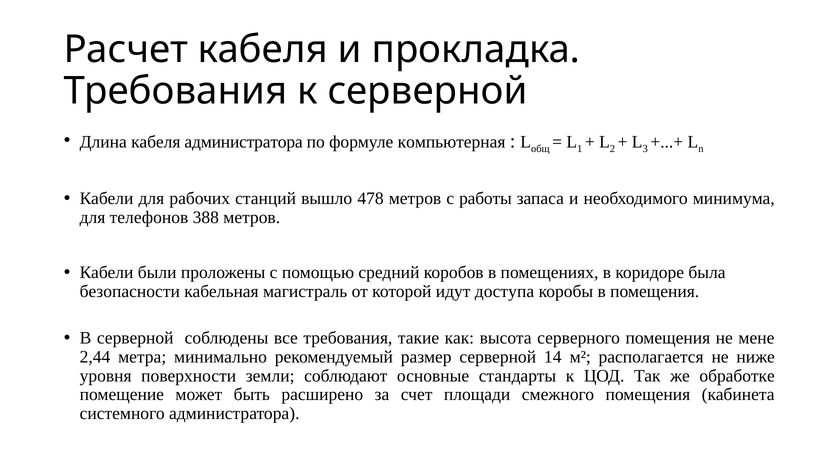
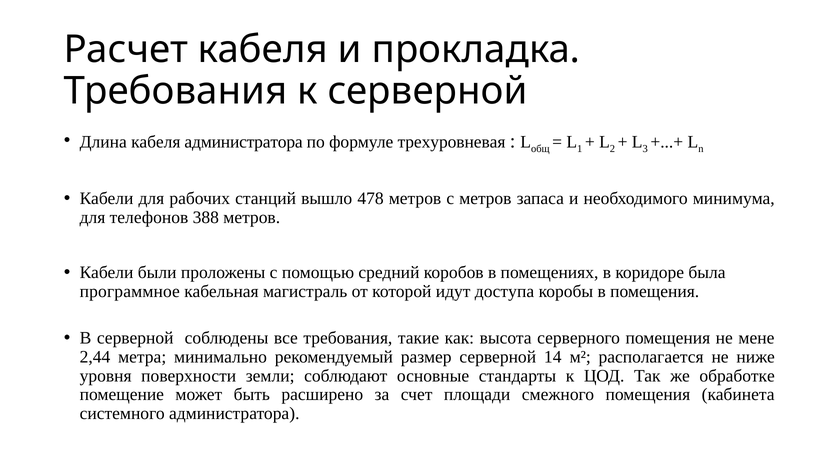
компьютерная: компьютерная -> трехуровневая
с работы: работы -> метров
безопасности: безопасности -> программное
